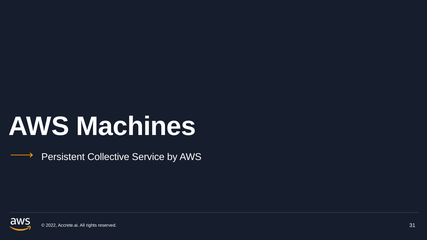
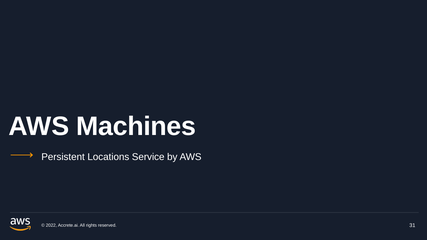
Collective: Collective -> Locations
